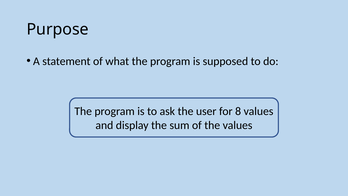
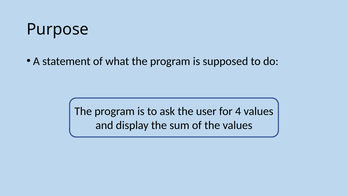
8: 8 -> 4
